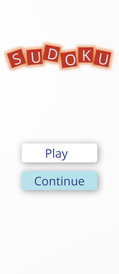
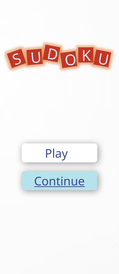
Continue underline: none -> present
